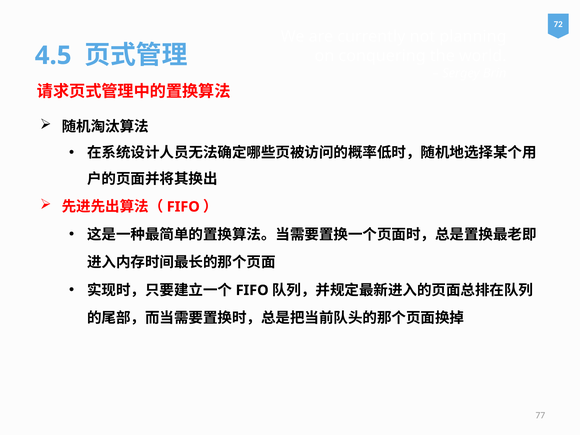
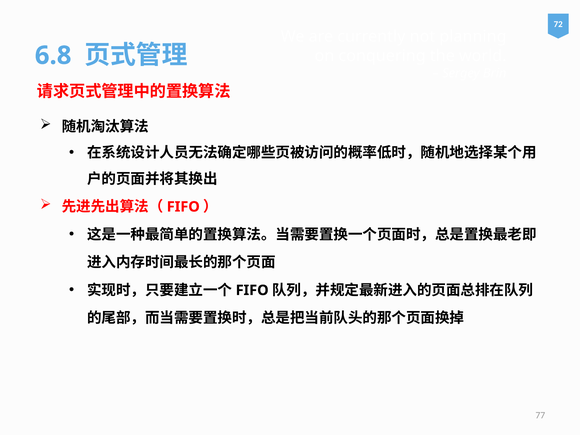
4.5: 4.5 -> 6.8
